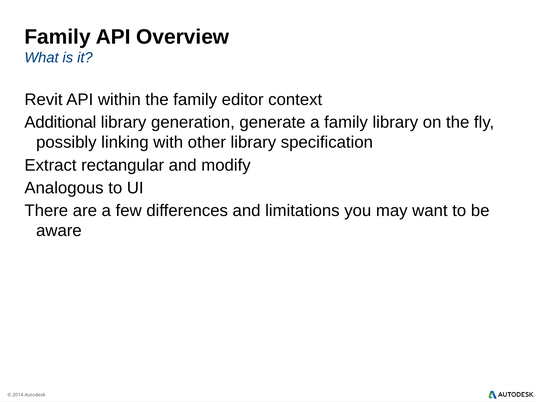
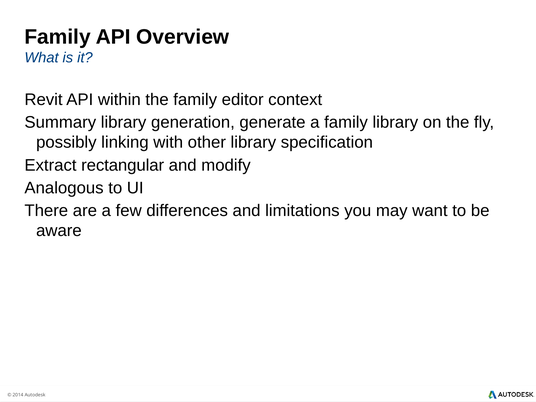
Additional: Additional -> Summary
